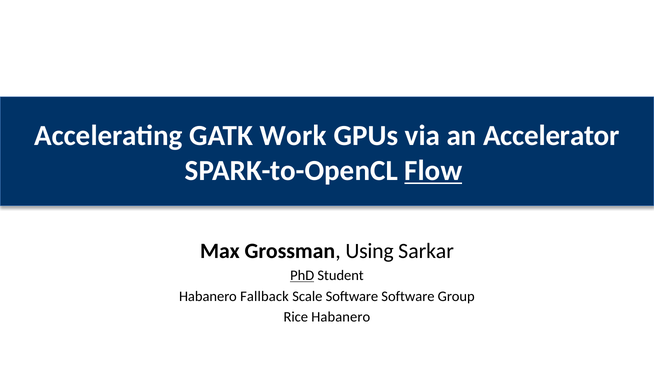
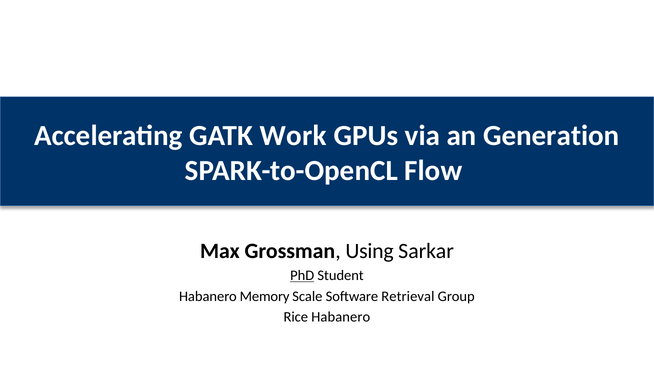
Accelerator: Accelerator -> Generation
Flow underline: present -> none
Fallback: Fallback -> Memory
Software Software: Software -> Retrieval
